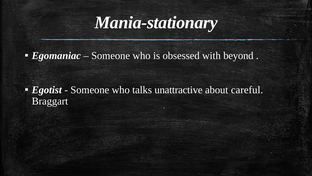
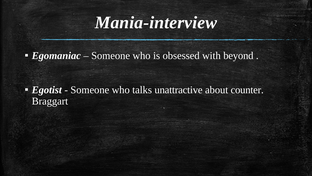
Mania-stationary: Mania-stationary -> Mania-interview
careful: careful -> counter
